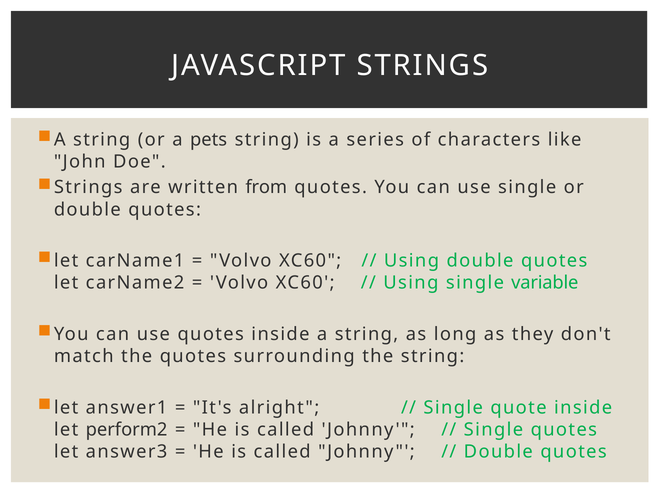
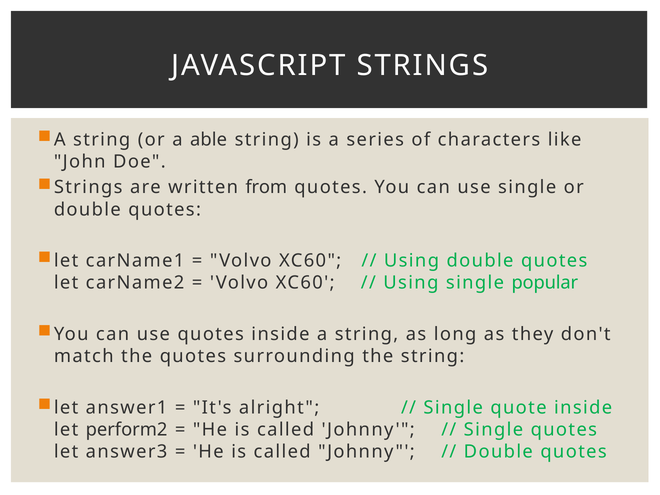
pets: pets -> able
variable: variable -> popular
